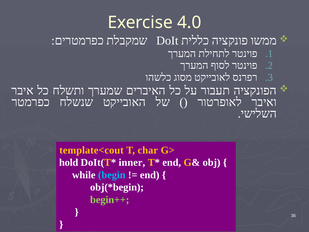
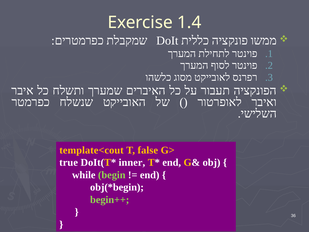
4.0: 4.0 -> 1.4
char: char -> false
hold: hold -> true
begin colour: light blue -> light green
